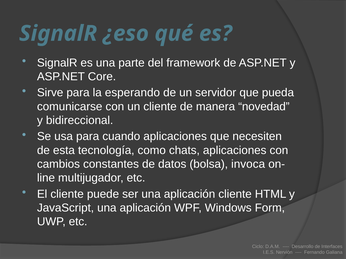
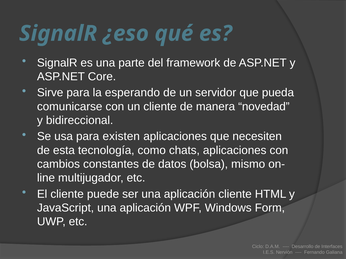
cuando: cuando -> existen
invoca: invoca -> mismo
